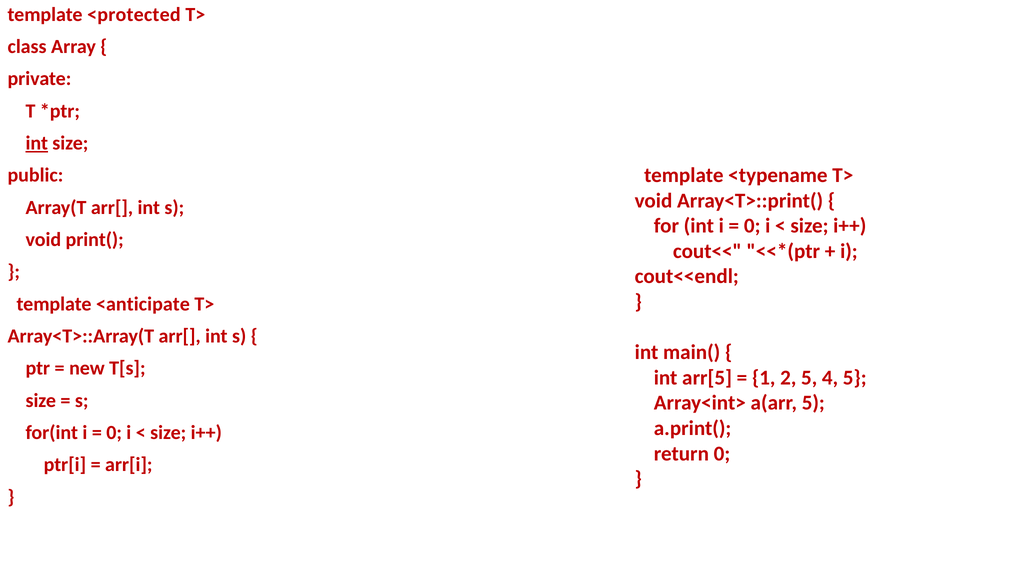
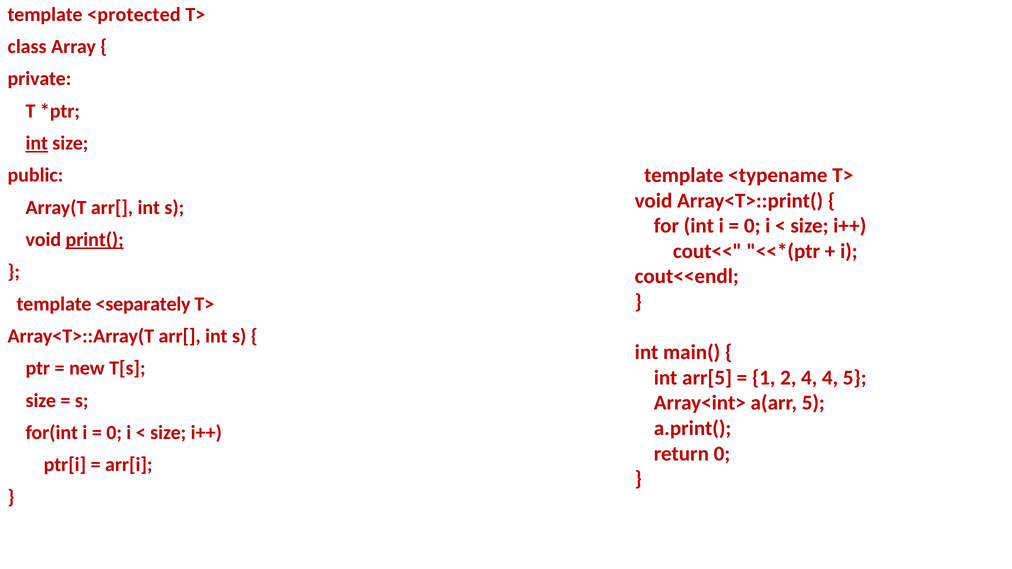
print( underline: none -> present
<anticipate: <anticipate -> <separately
2 5: 5 -> 4
